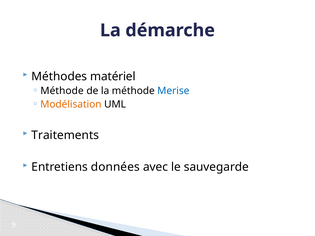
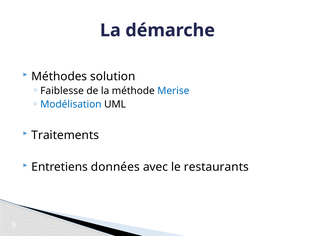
matériel: matériel -> solution
Méthode at (62, 91): Méthode -> Faiblesse
Modélisation colour: orange -> blue
sauvegarde: sauvegarde -> restaurants
